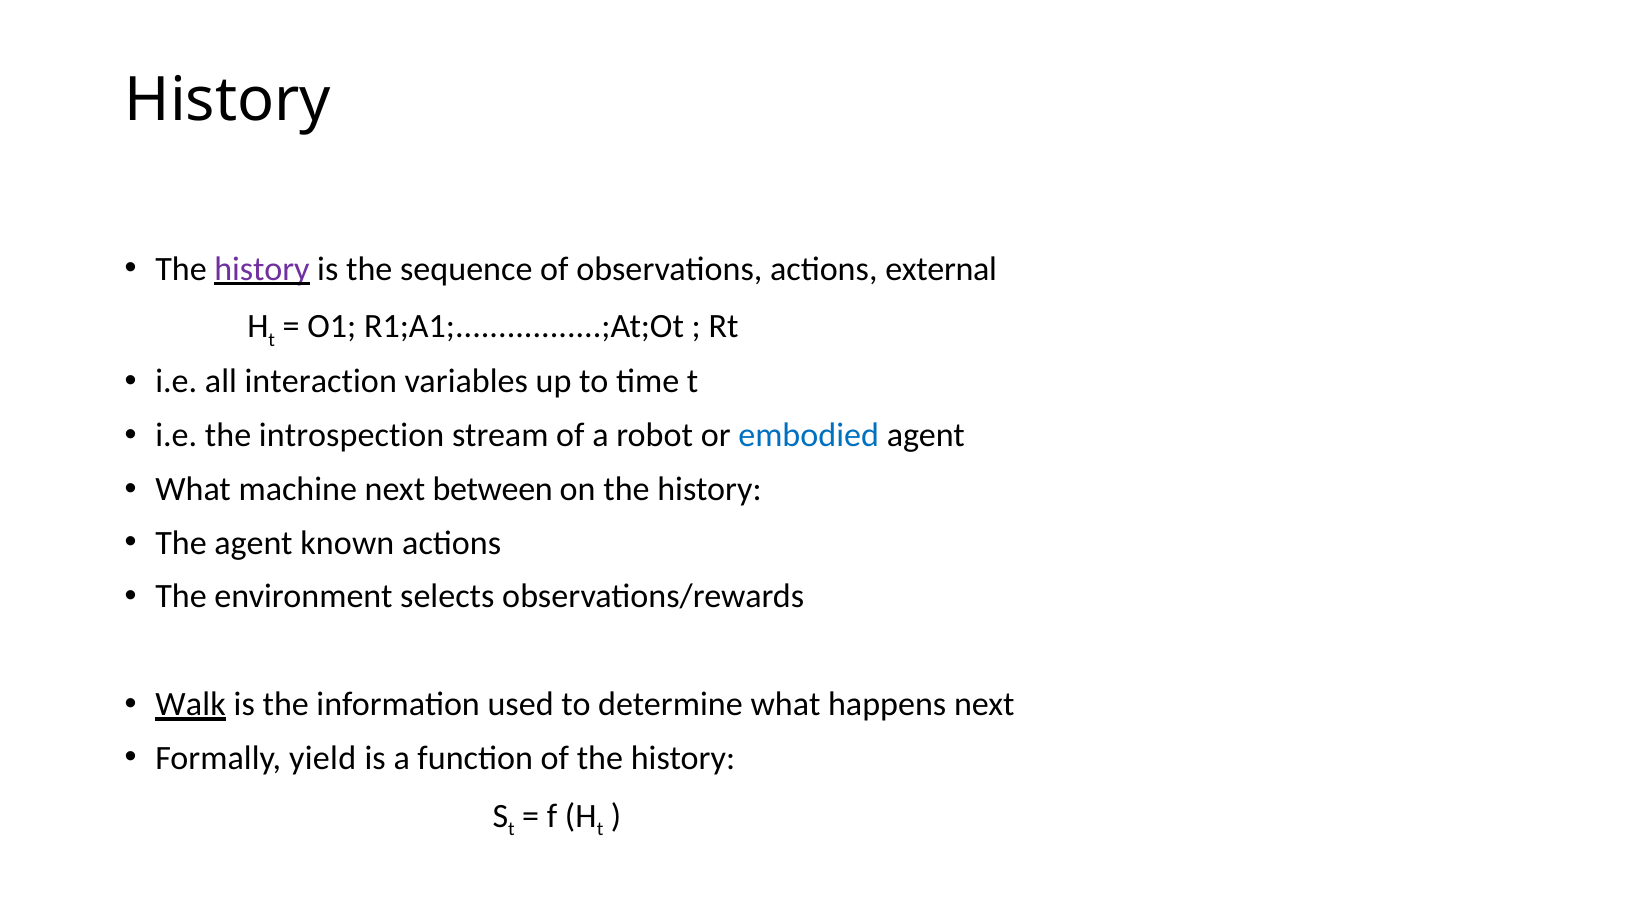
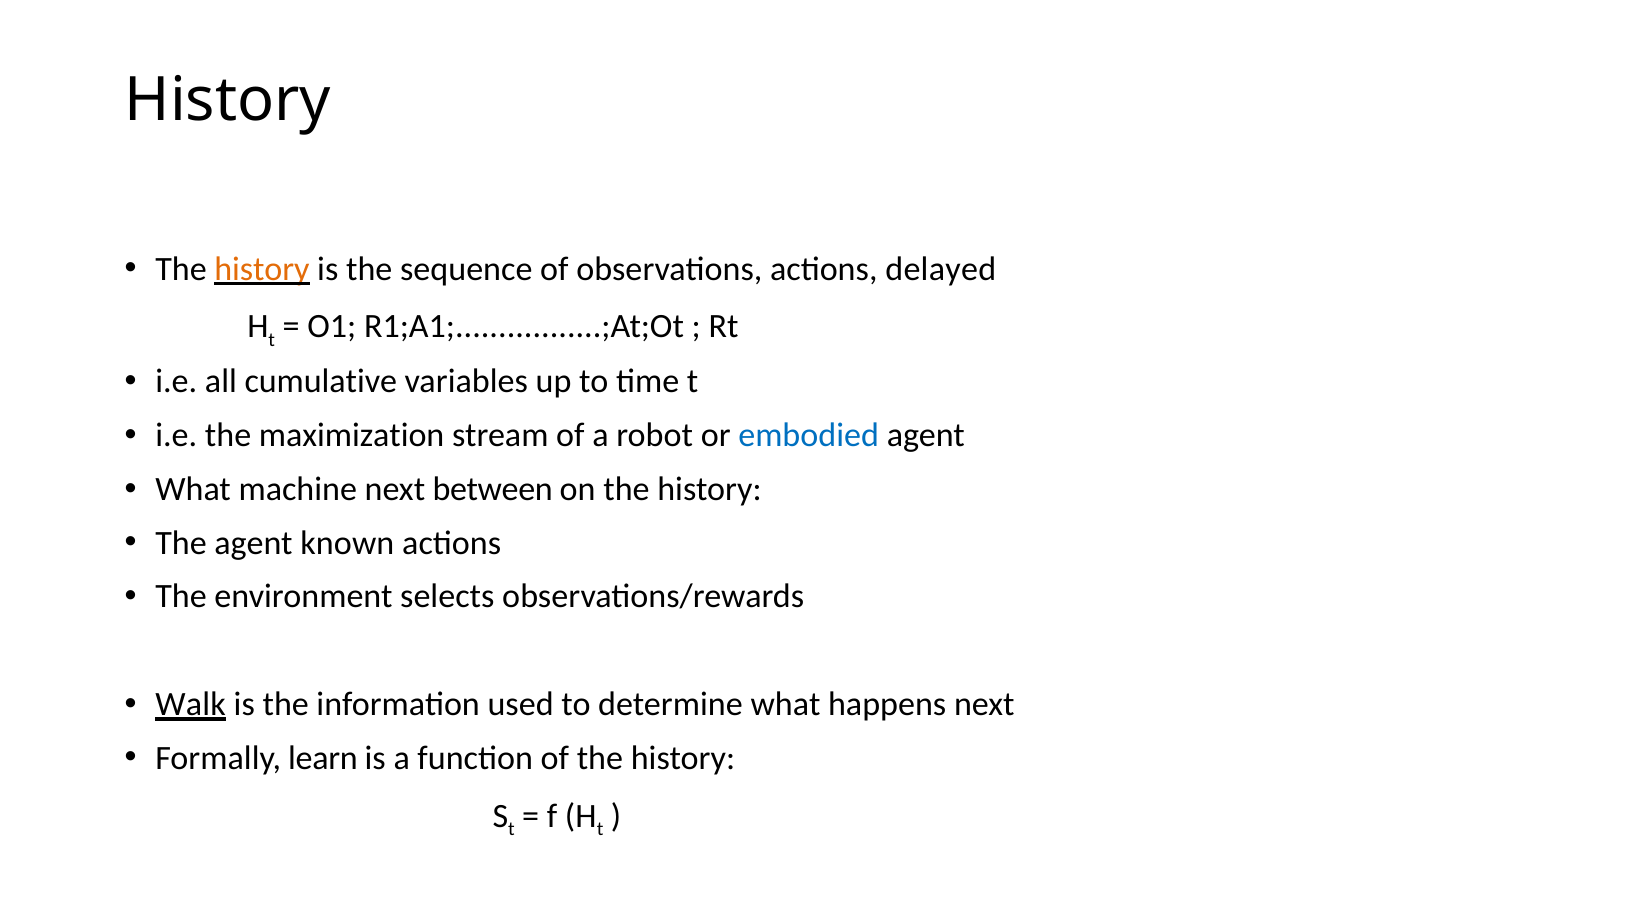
history at (262, 269) colour: purple -> orange
external: external -> delayed
interaction: interaction -> cumulative
introspection: introspection -> maximization
yield: yield -> learn
